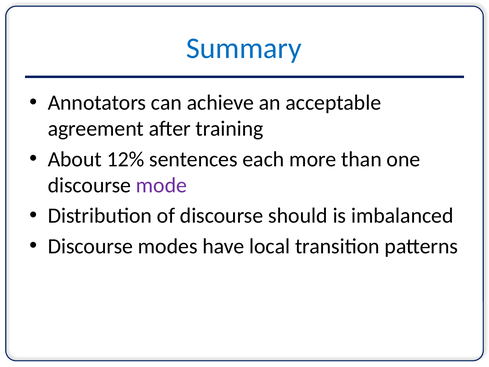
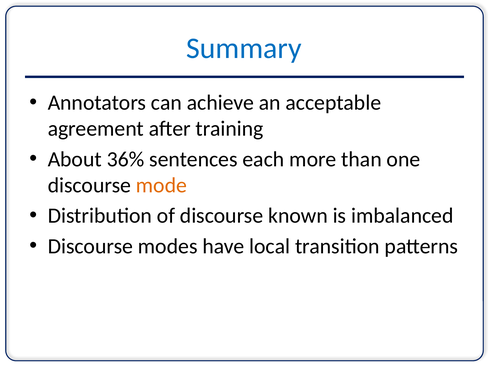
12%: 12% -> 36%
mode colour: purple -> orange
should: should -> known
